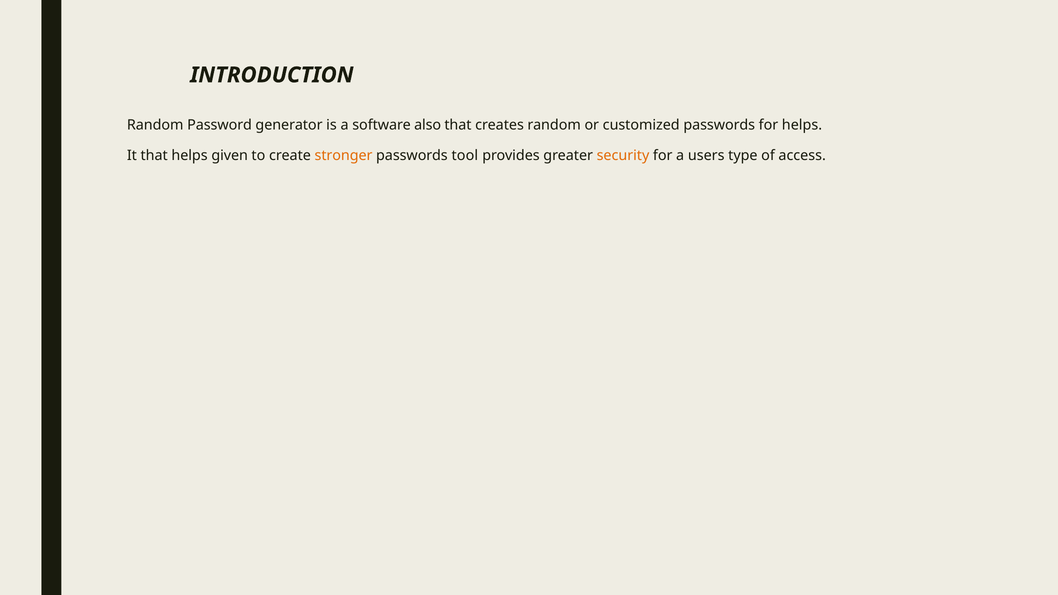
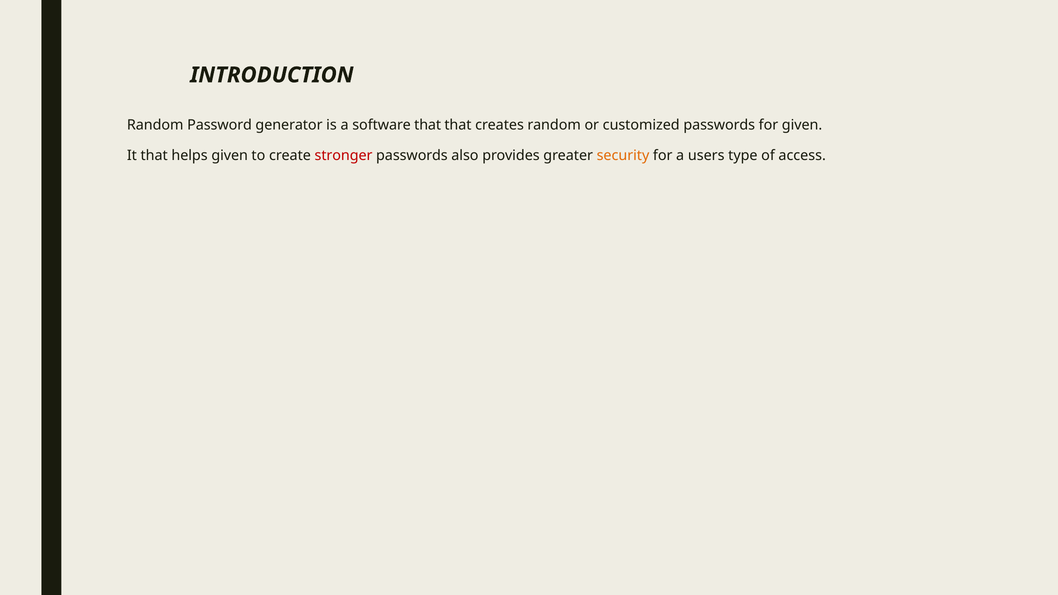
software also: also -> that
for helps: helps -> given
stronger colour: orange -> red
tool: tool -> also
